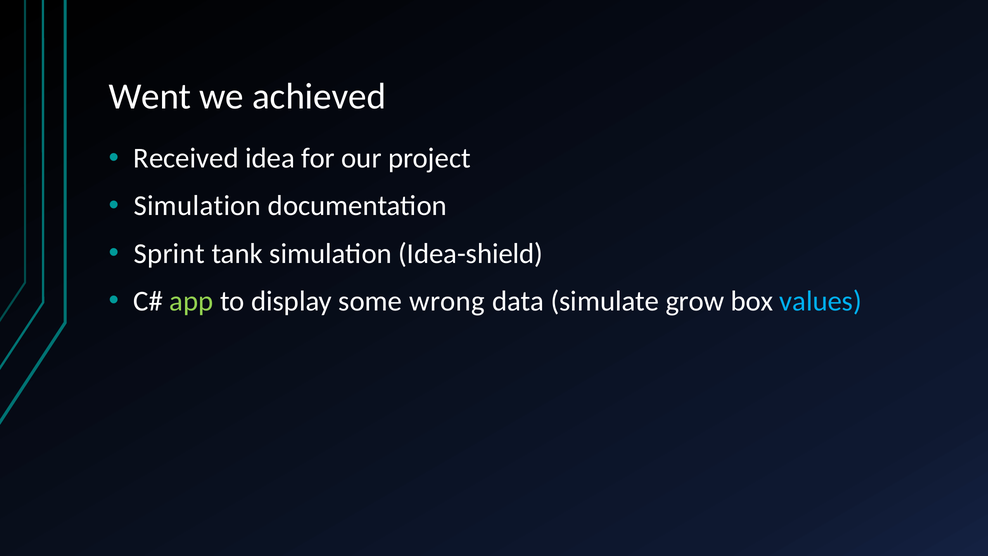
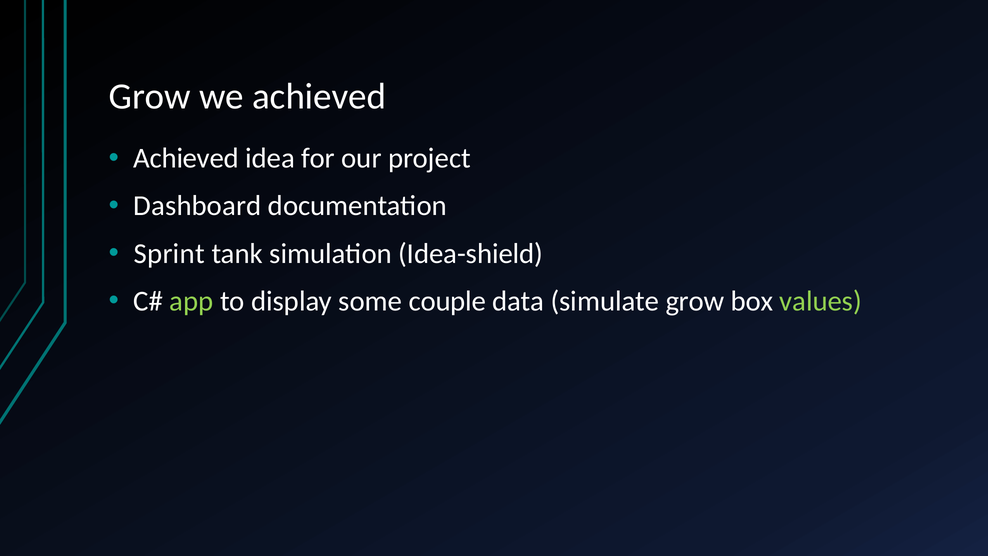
Went at (150, 96): Went -> Grow
Received at (186, 158): Received -> Achieved
Simulation at (197, 206): Simulation -> Dashboard
wrong: wrong -> couple
values colour: light blue -> light green
